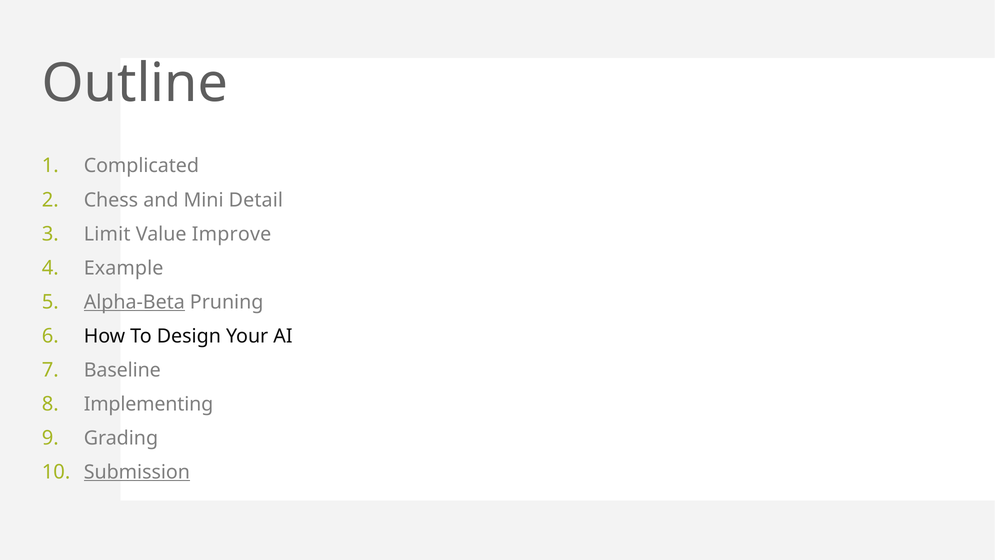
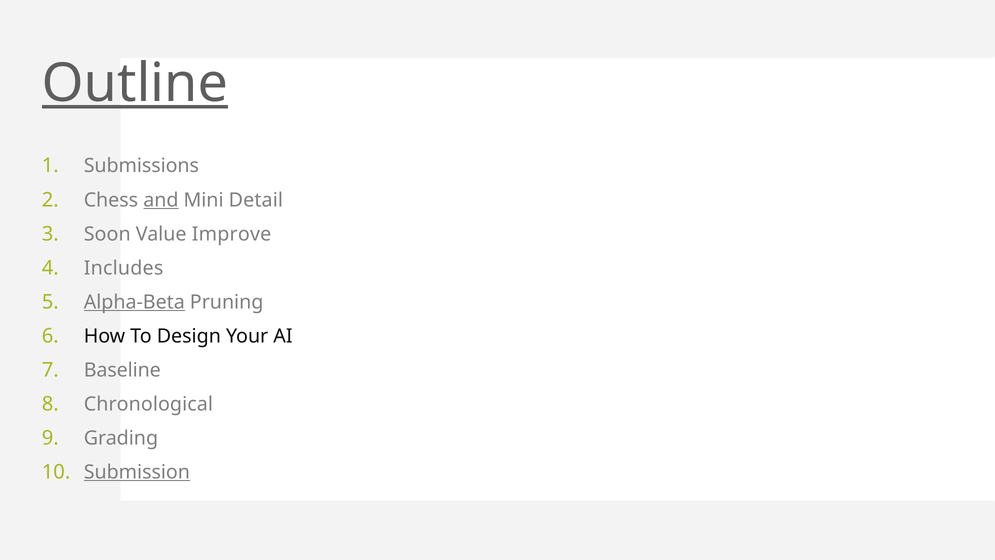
Outline underline: none -> present
Complicated: Complicated -> Submissions
and underline: none -> present
Limit: Limit -> Soon
Example: Example -> Includes
Implementing: Implementing -> Chronological
